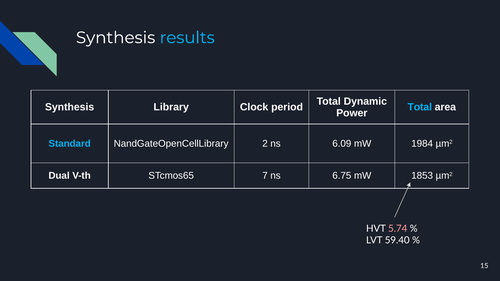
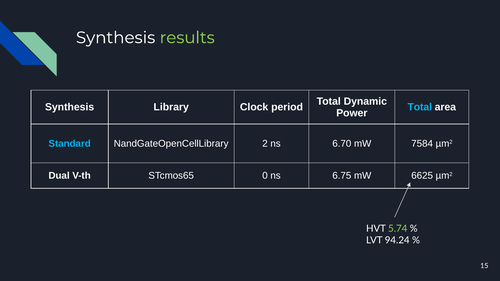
results colour: light blue -> light green
6.09: 6.09 -> 6.70
1984: 1984 -> 7584
7: 7 -> 0
1853: 1853 -> 6625
5.74 colour: pink -> light green
59.40: 59.40 -> 94.24
